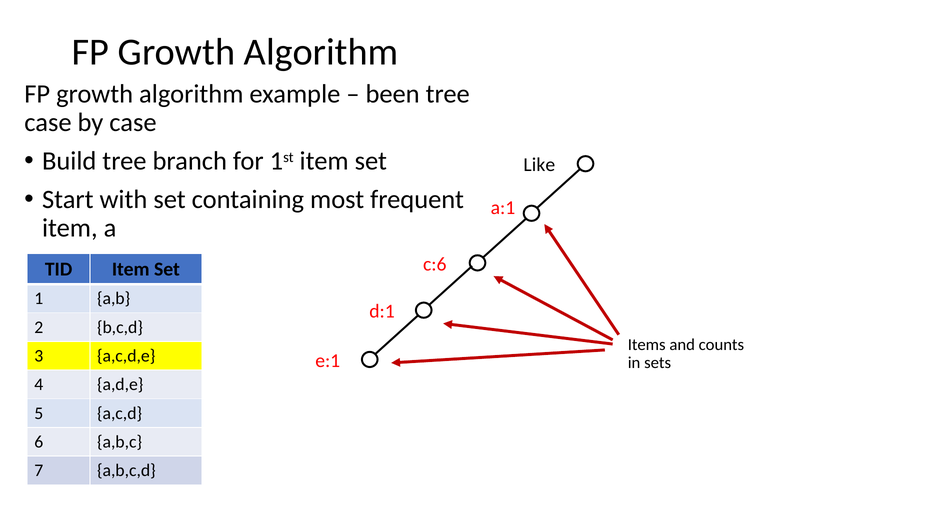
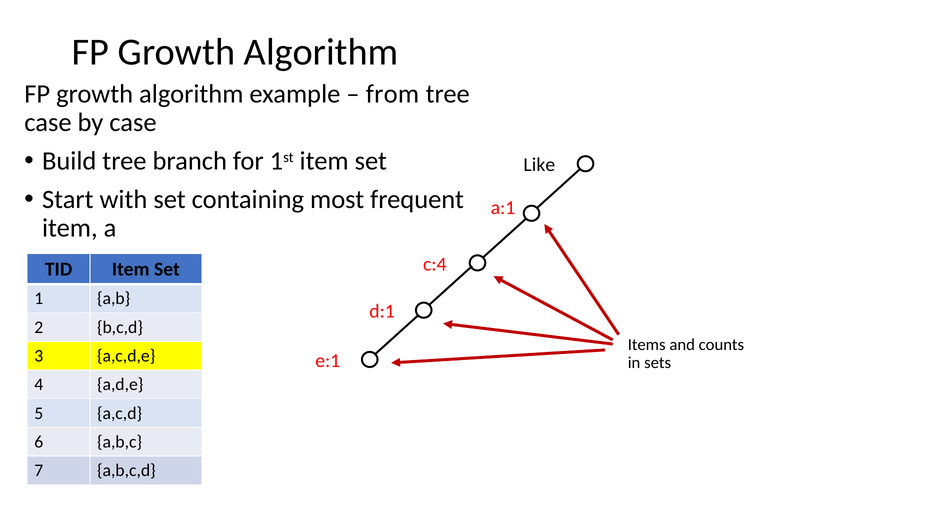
been: been -> from
c:6: c:6 -> c:4
